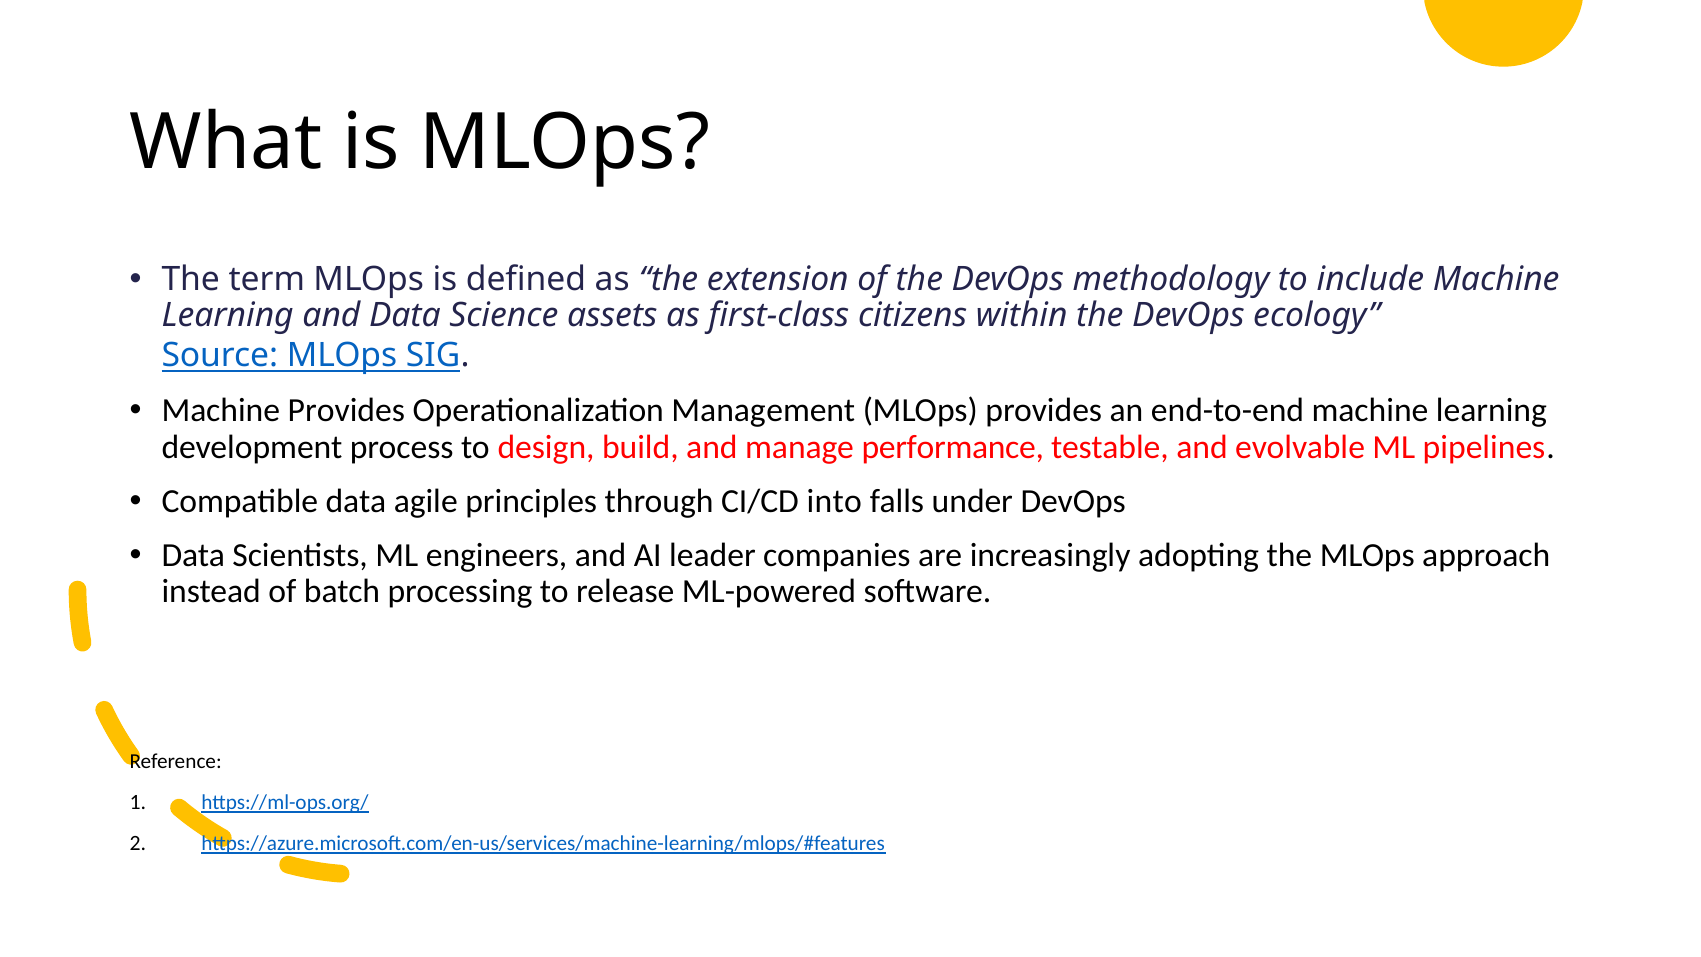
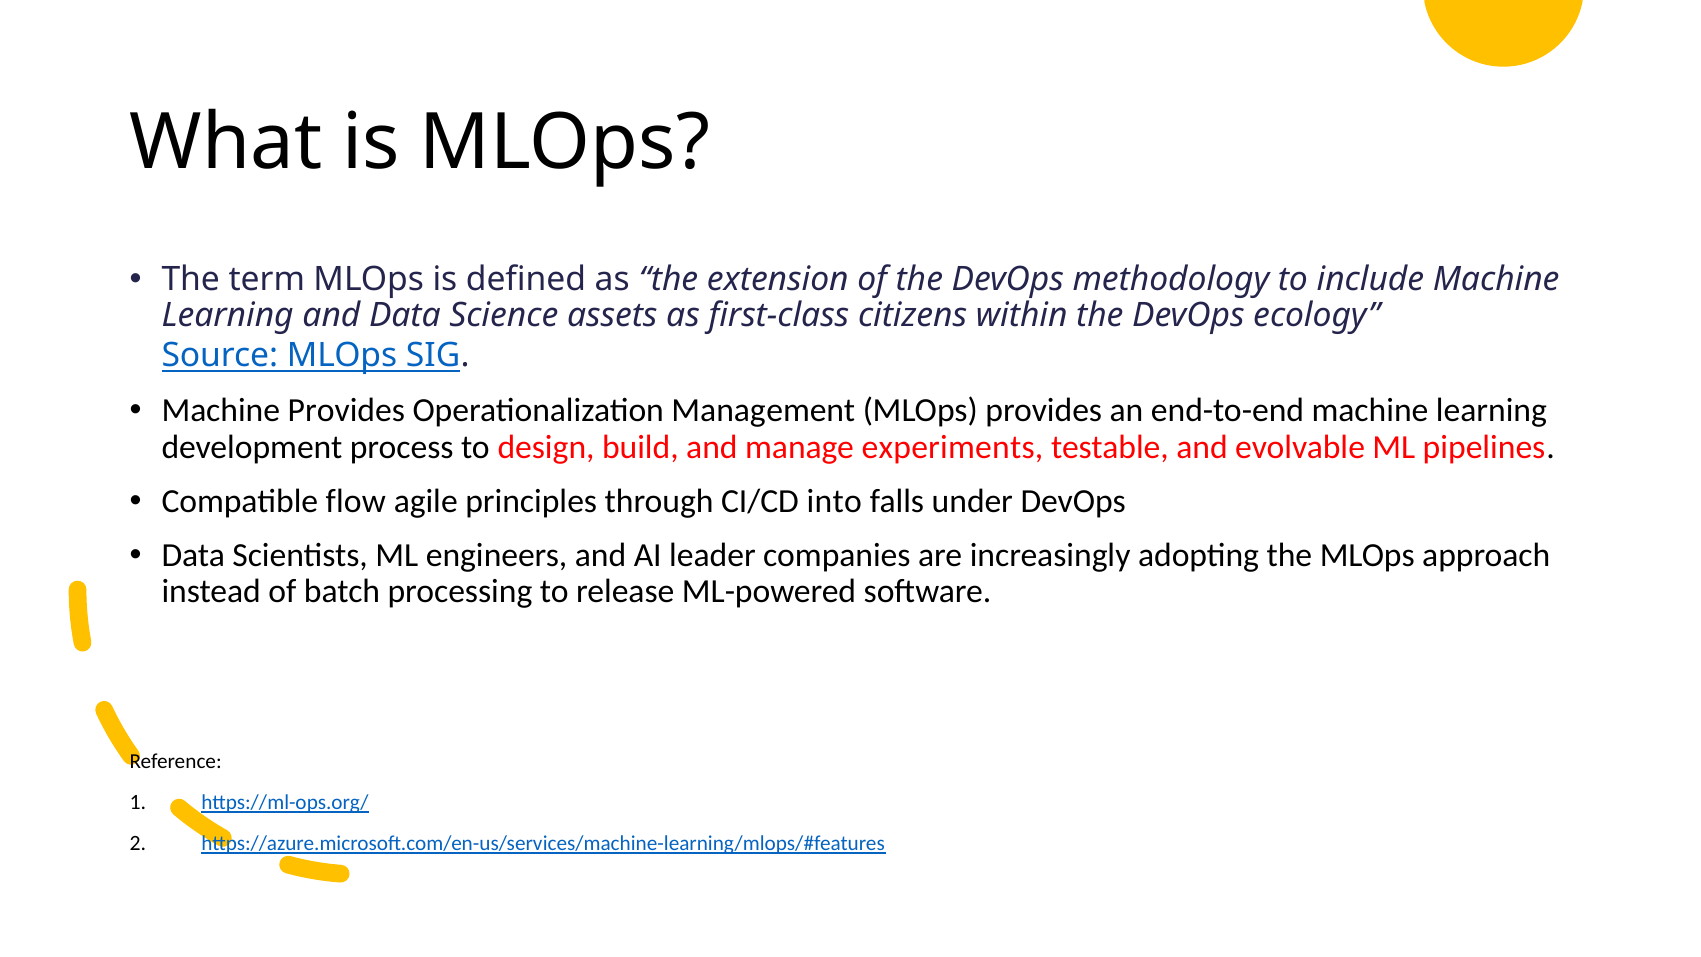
performance: performance -> experiments
Compatible data: data -> flow
